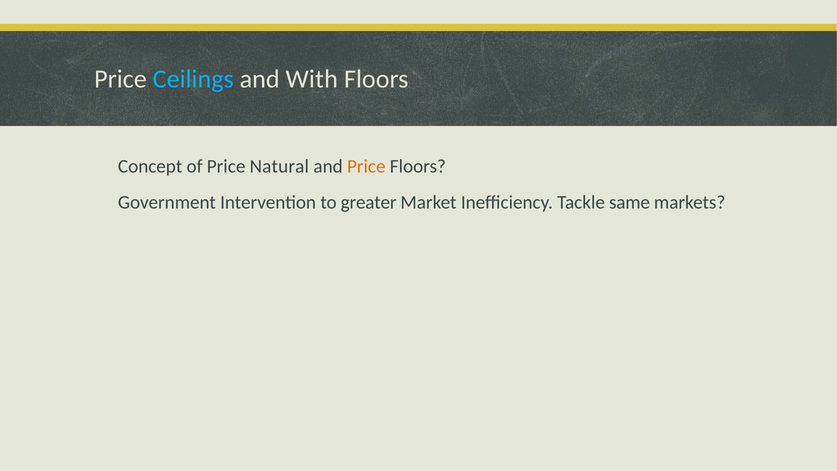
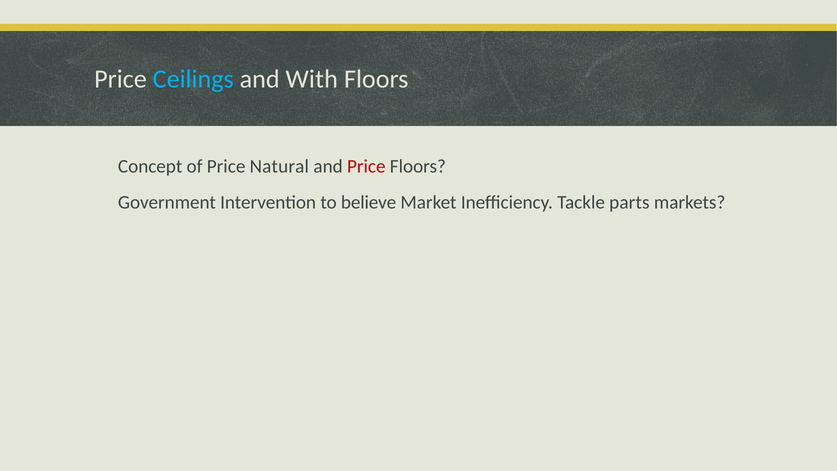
Price at (366, 166) colour: orange -> red
greater: greater -> believe
same: same -> parts
